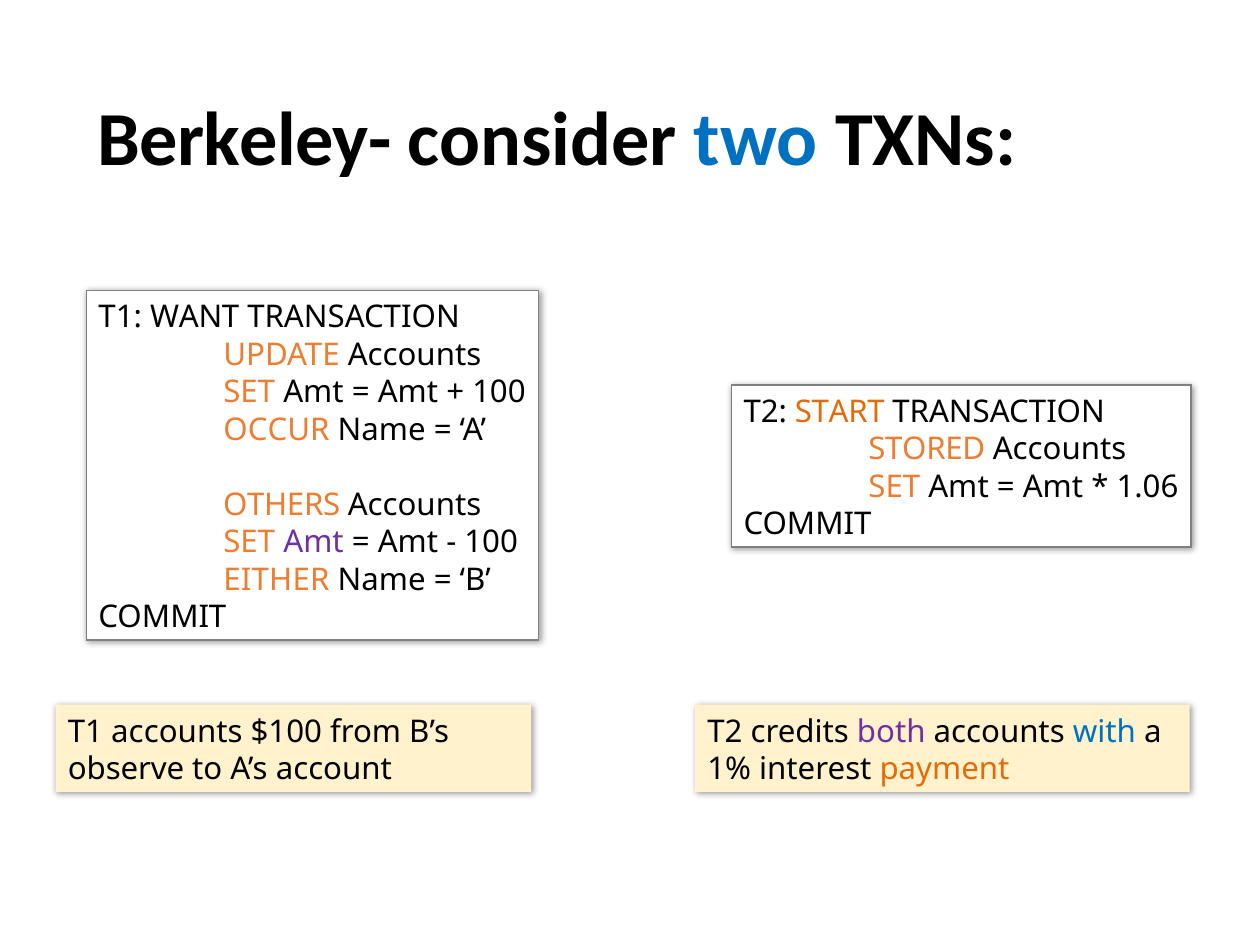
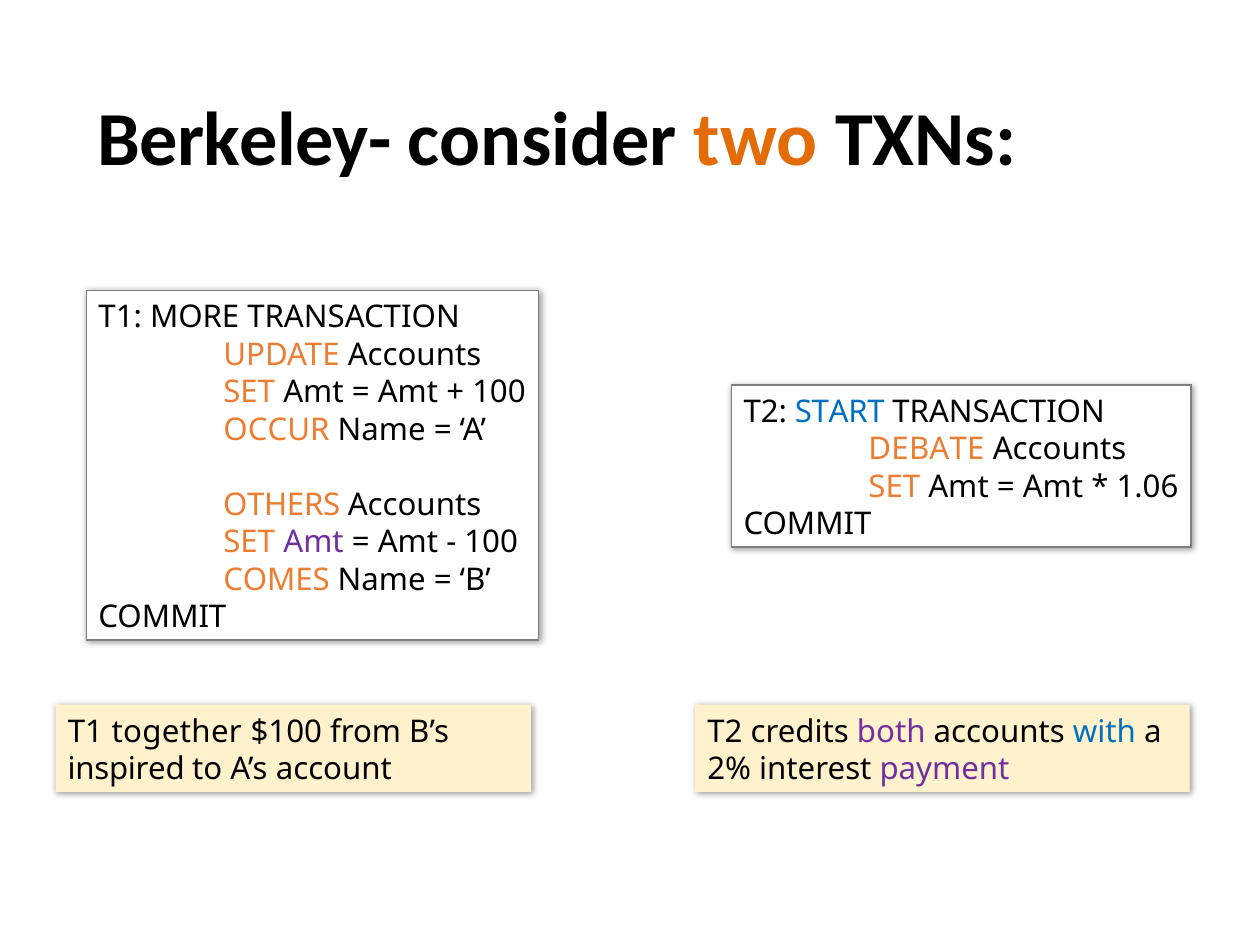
two colour: blue -> orange
WANT: WANT -> MORE
START colour: orange -> blue
STORED: STORED -> DEBATE
EITHER: EITHER -> COMES
T1 accounts: accounts -> together
observe: observe -> inspired
1%: 1% -> 2%
payment colour: orange -> purple
